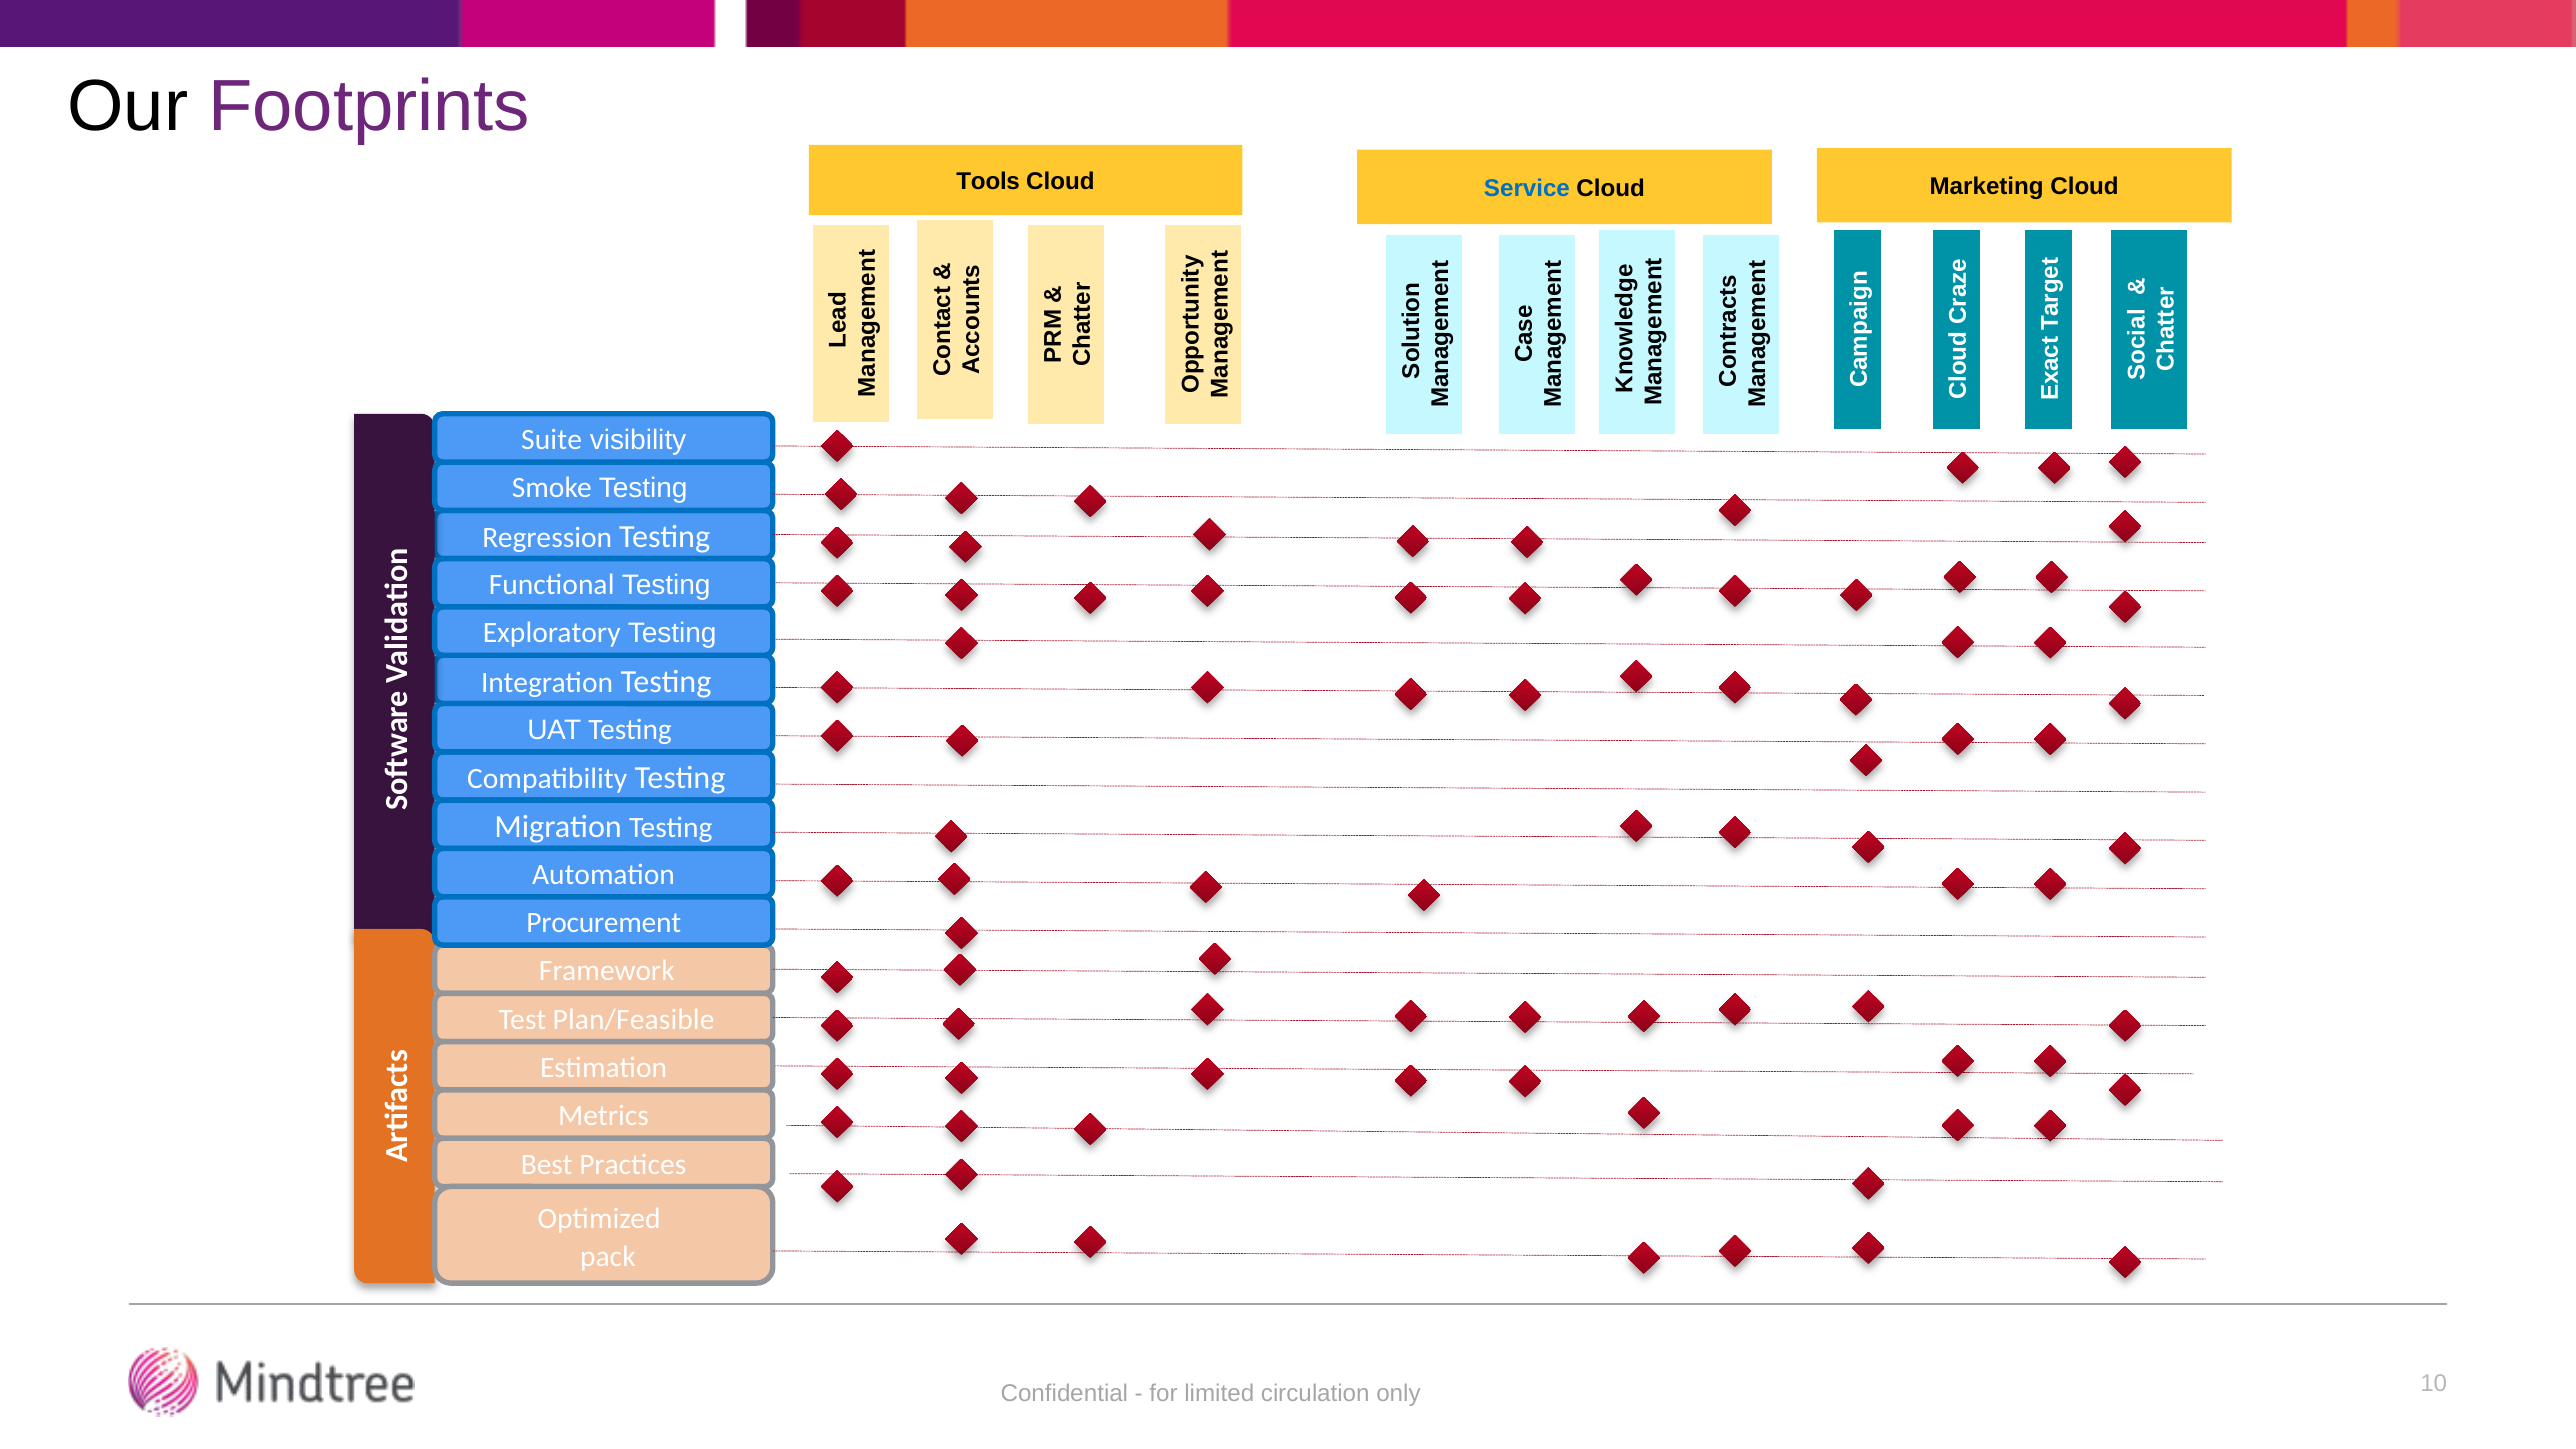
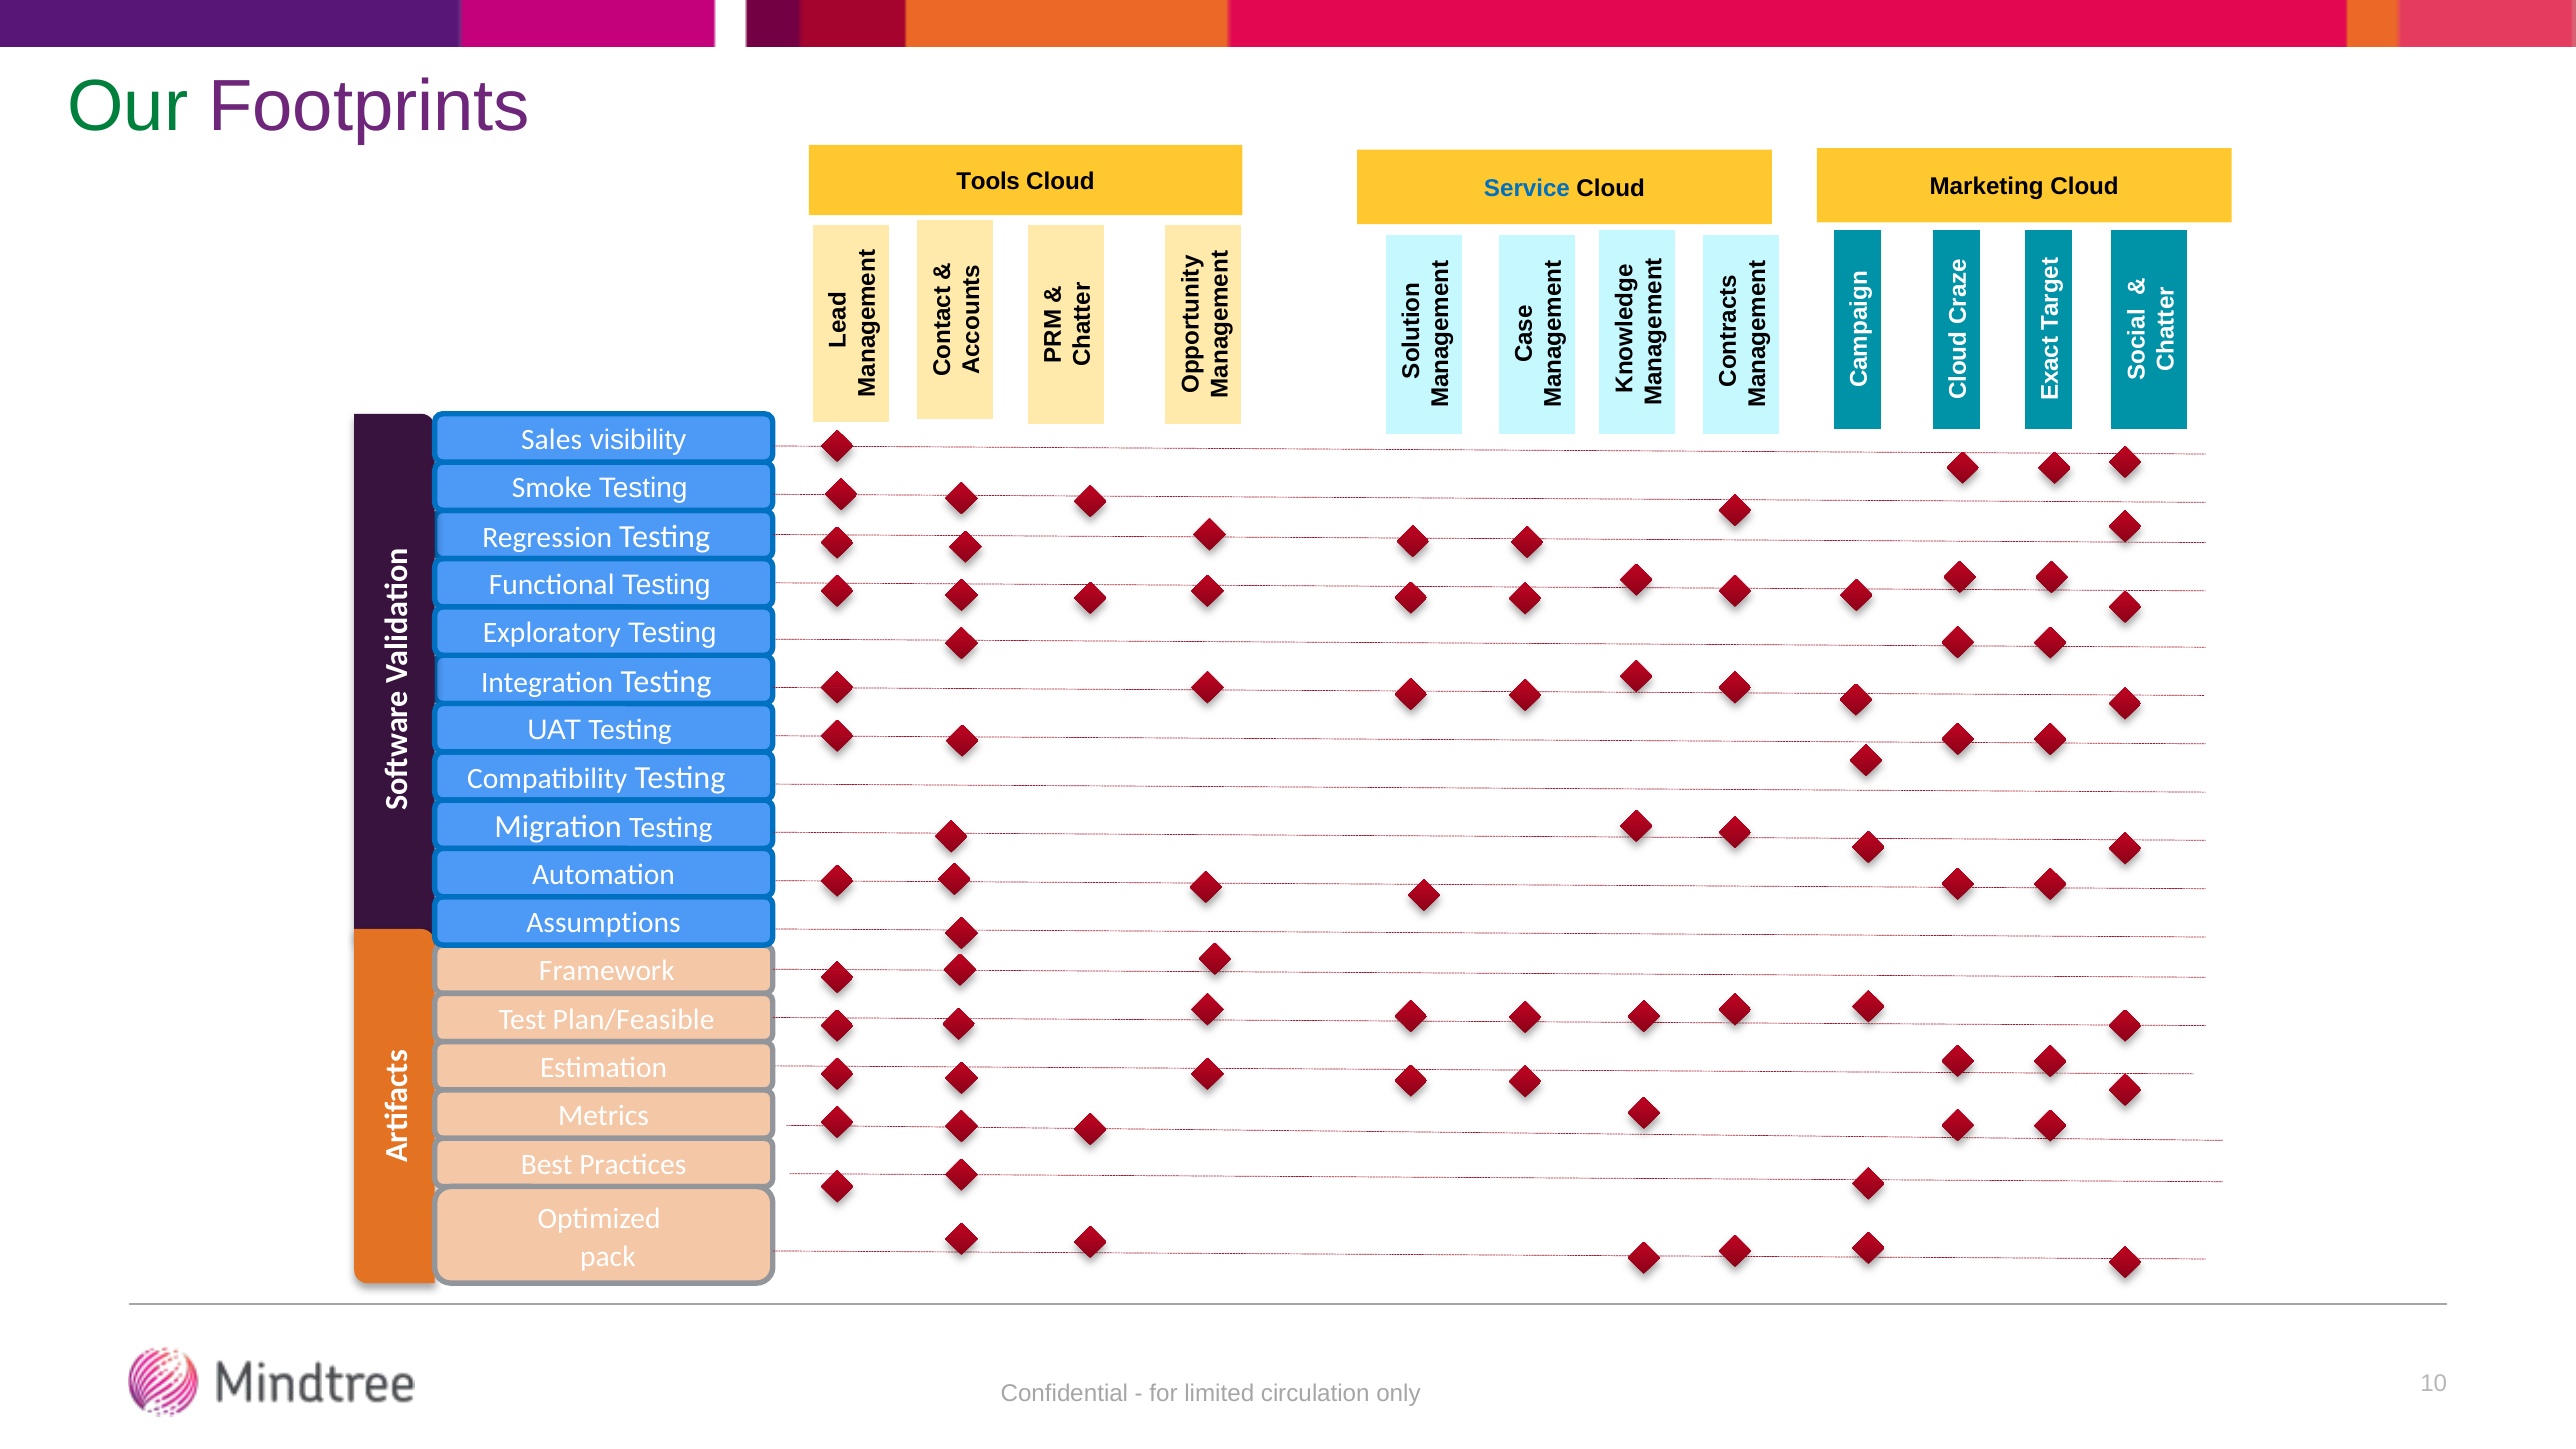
Our colour: black -> green
Suite: Suite -> Sales
Procurement: Procurement -> Assumptions
